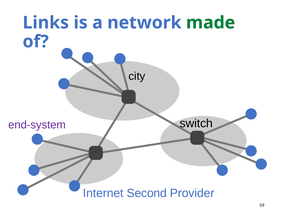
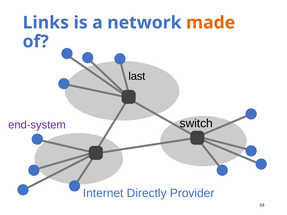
made colour: green -> orange
city: city -> last
Second: Second -> Directly
